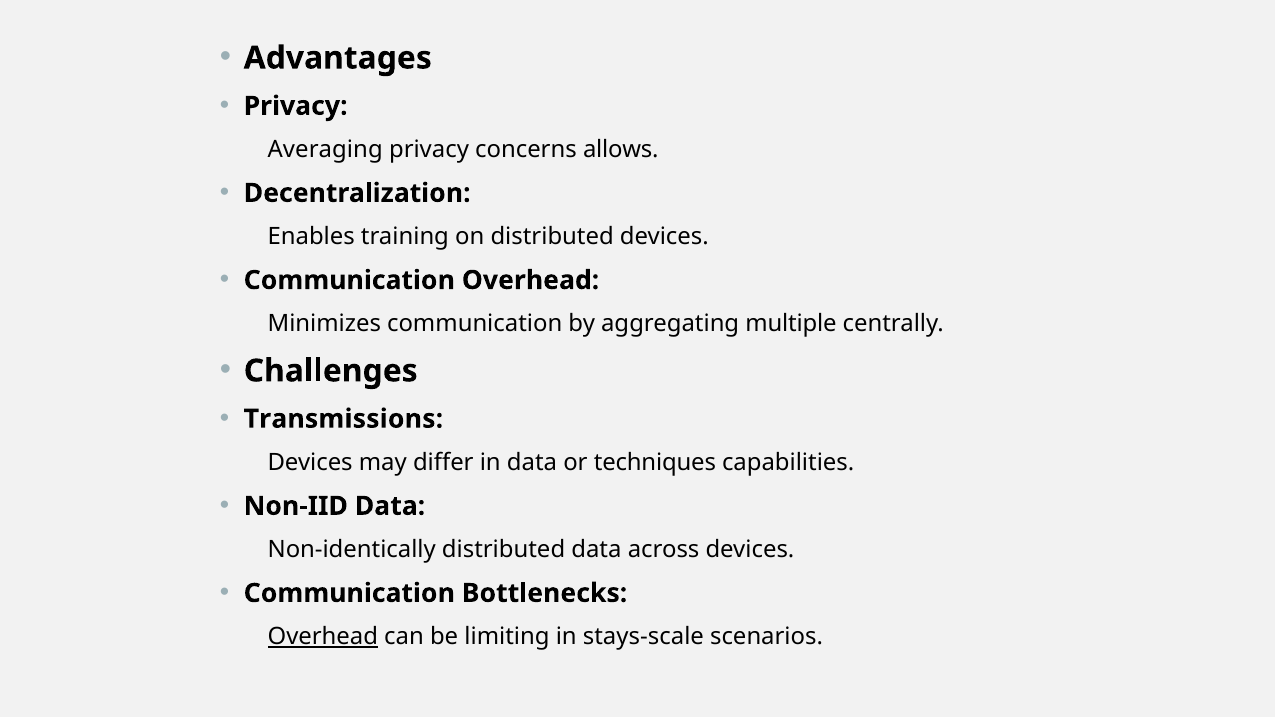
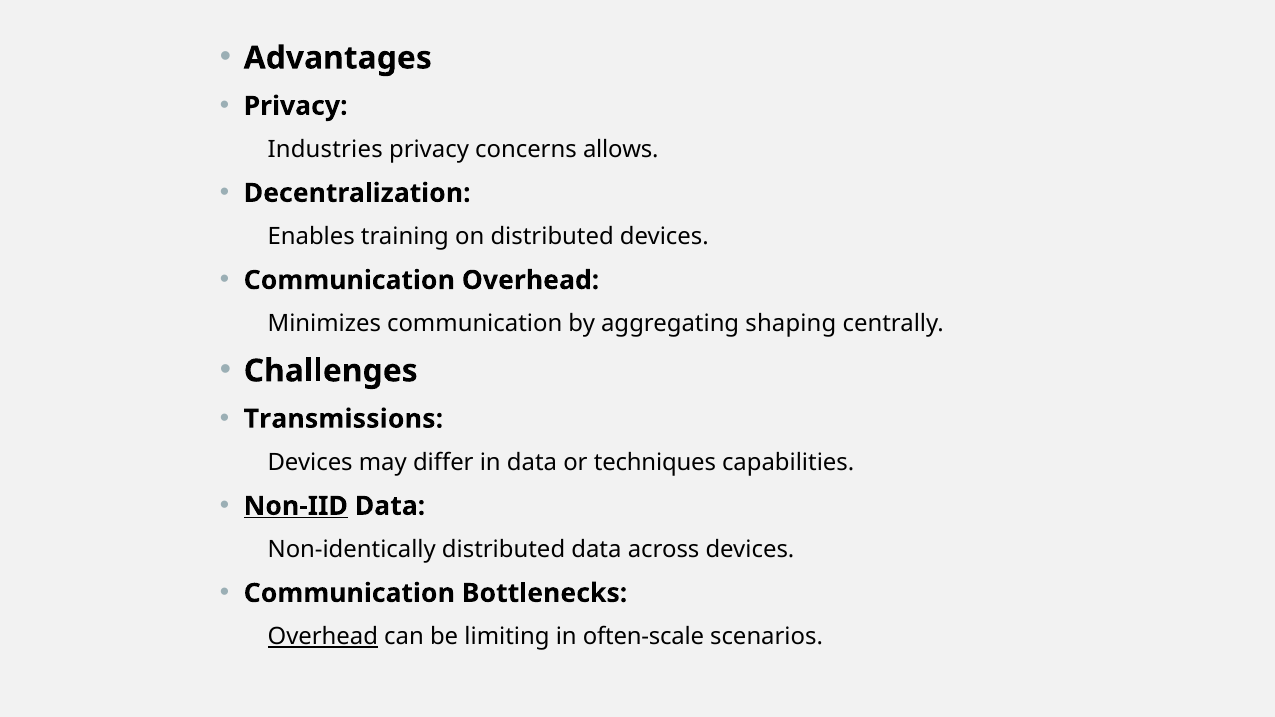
Averaging: Averaging -> Industries
multiple: multiple -> shaping
Non-IID underline: none -> present
stays-scale: stays-scale -> often-scale
